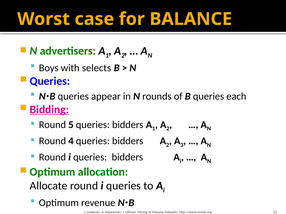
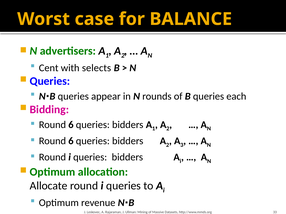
Boys: Boys -> Cent
Bidding underline: present -> none
5 at (71, 125): 5 -> 6
4 at (71, 141): 4 -> 6
